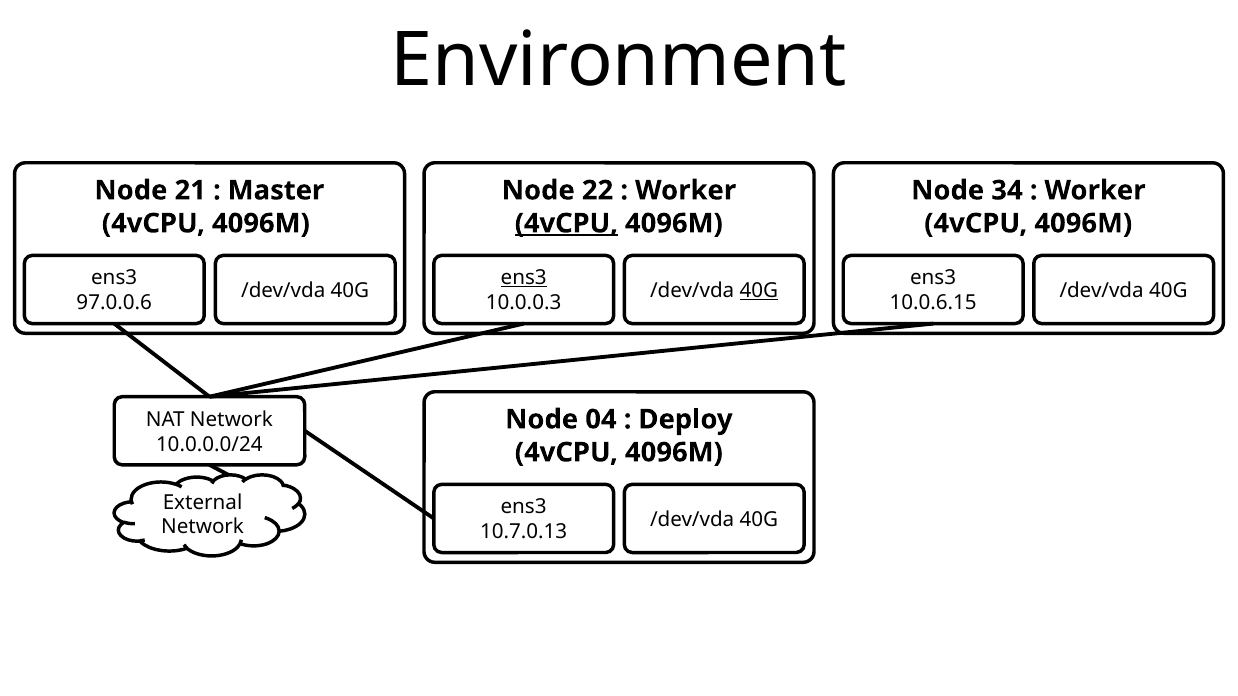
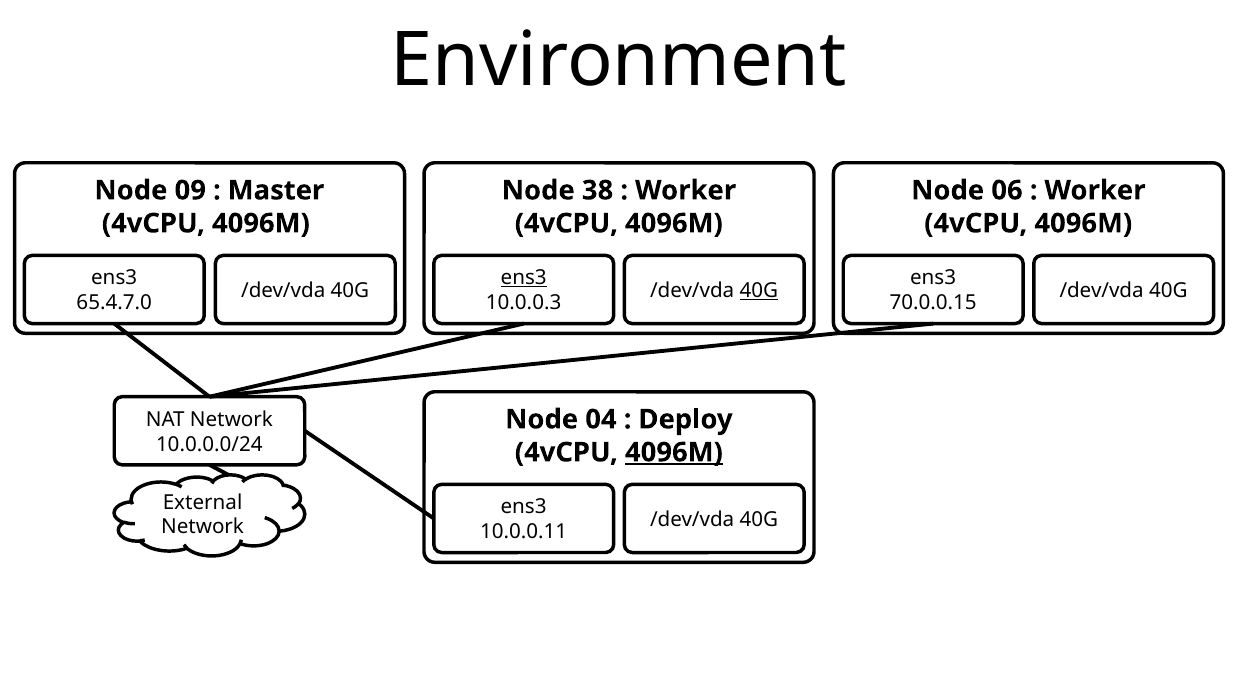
21: 21 -> 09
22: 22 -> 38
34: 34 -> 06
4vCPU at (566, 224) underline: present -> none
97.0.0.6: 97.0.0.6 -> 65.4.7.0
10.0.6.15: 10.0.6.15 -> 70.0.0.15
4096M at (674, 453) underline: none -> present
10.7.0.13: 10.7.0.13 -> 10.0.0.11
